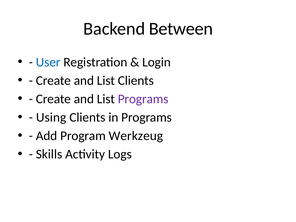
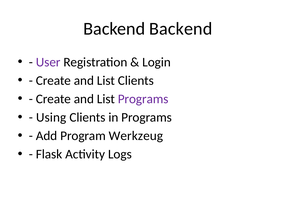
Backend Between: Between -> Backend
User colour: blue -> purple
Skills: Skills -> Flask
